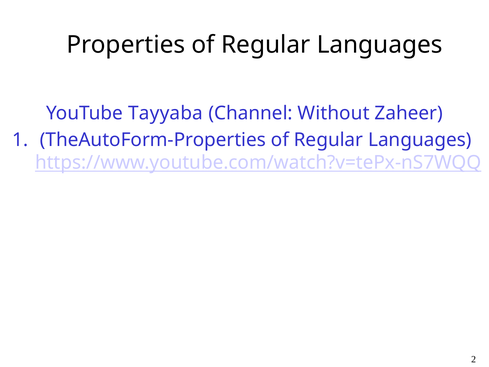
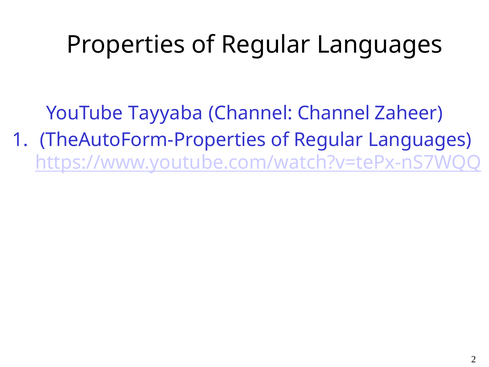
Channel Without: Without -> Channel
